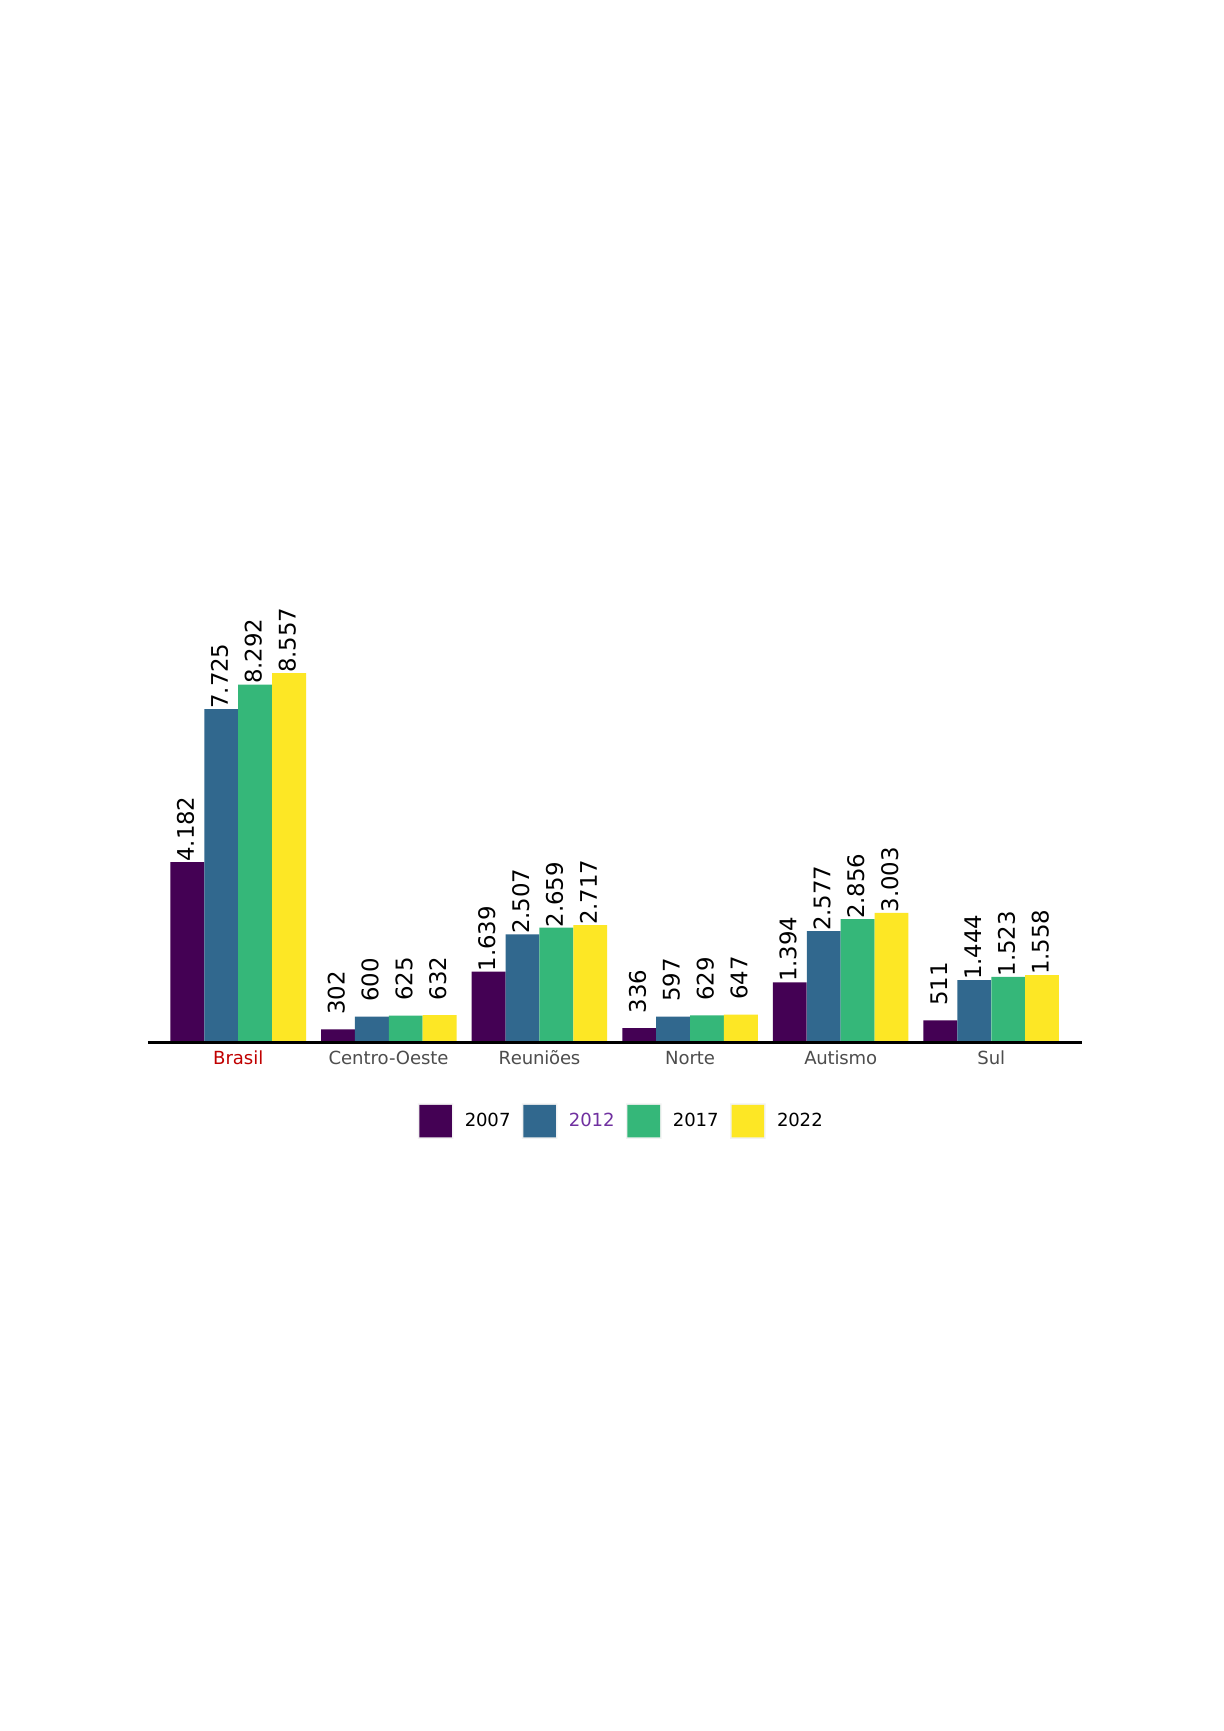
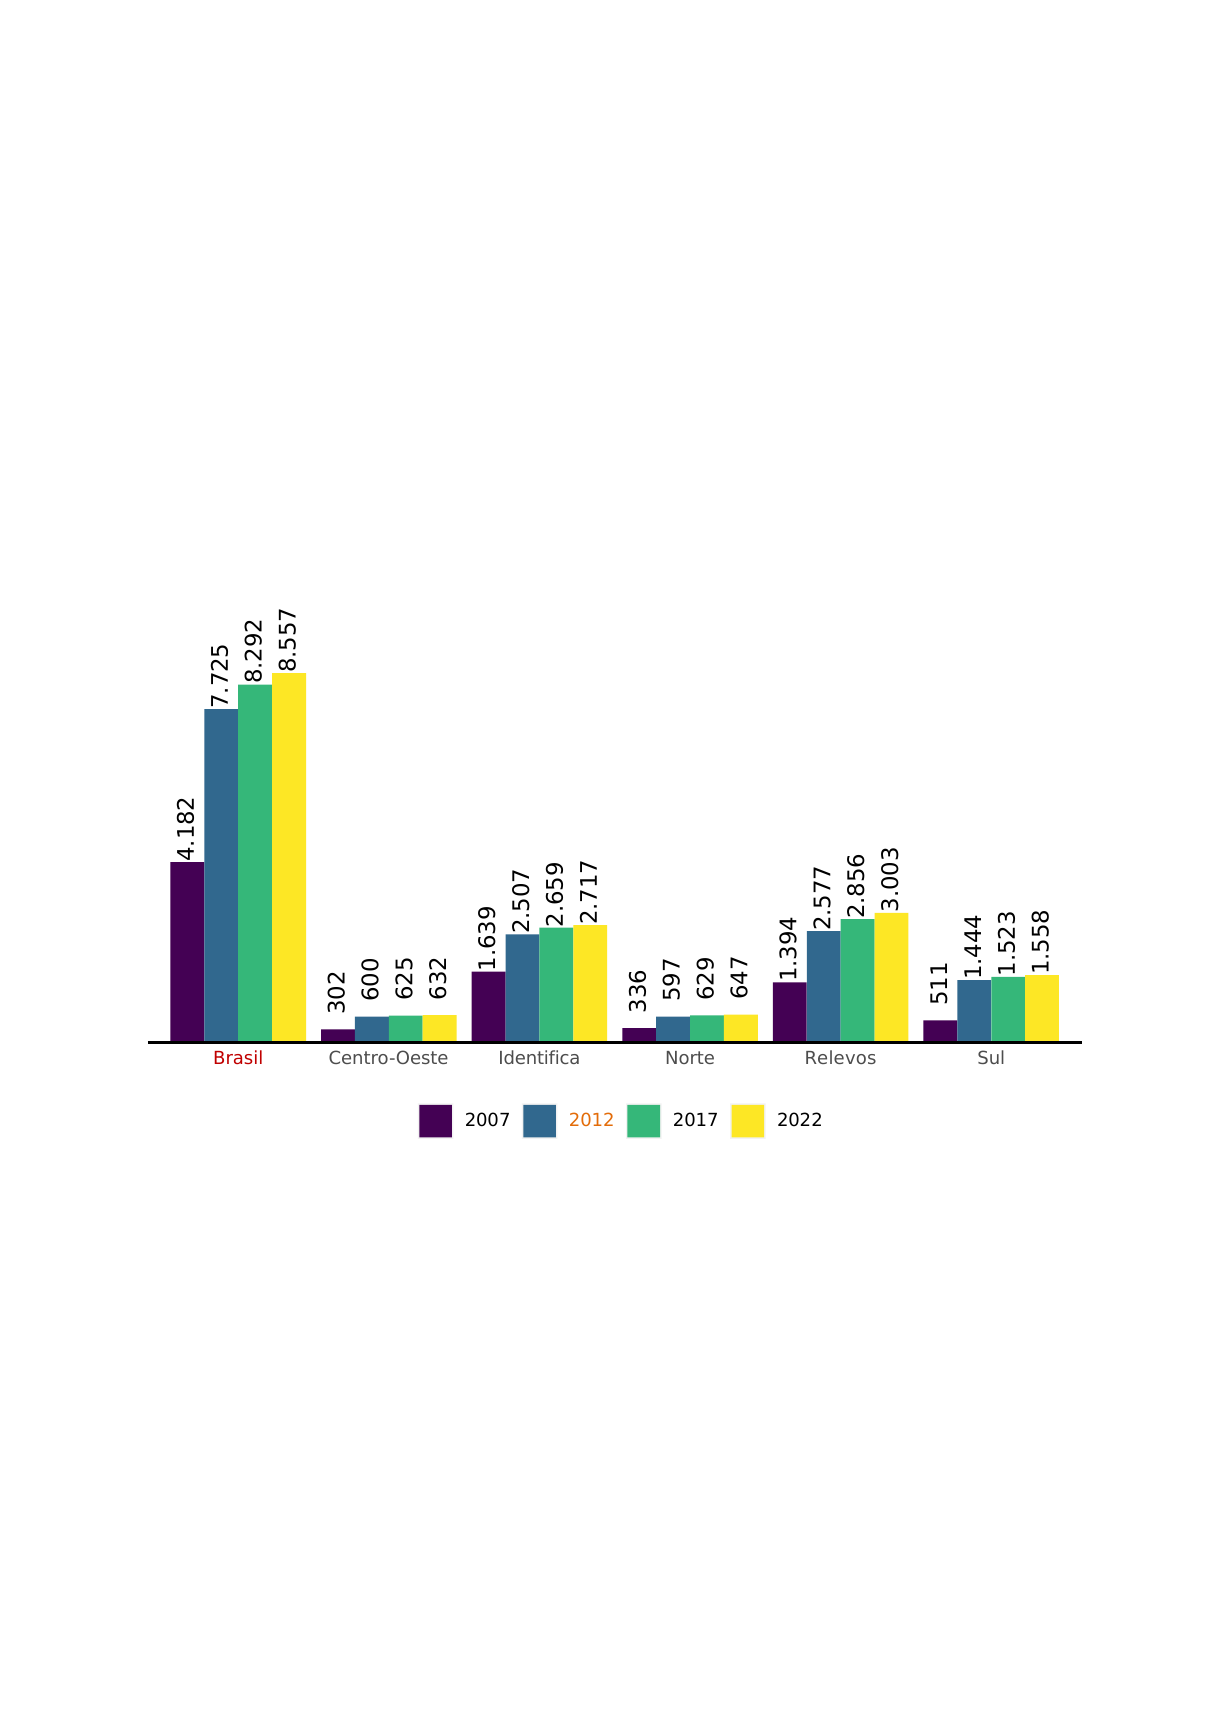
Reuniões: Reuniões -> Identifica
Autismo: Autismo -> Relevos
2012 colour: purple -> orange
